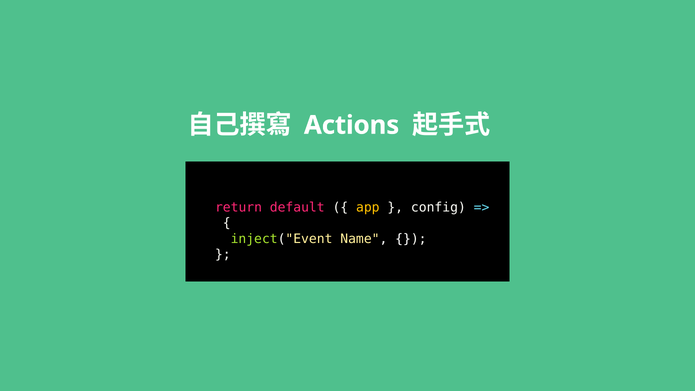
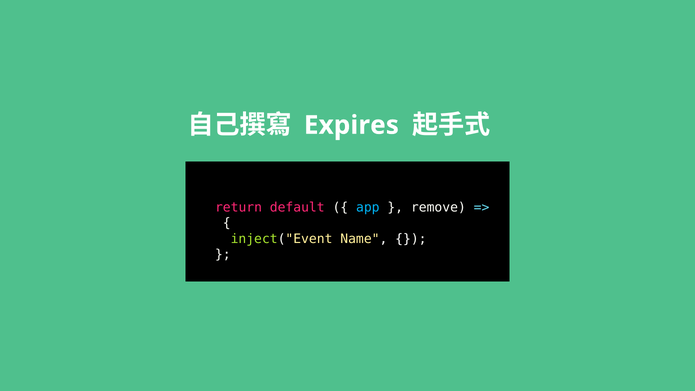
Actions: Actions -> Expires
app colour: yellow -> light blue
config: config -> remove
